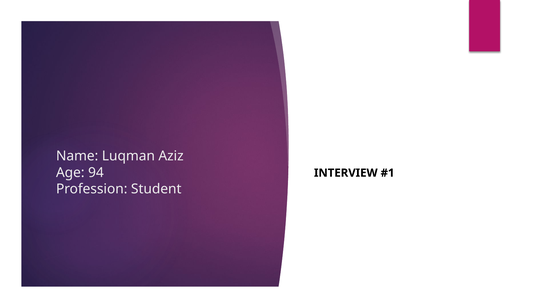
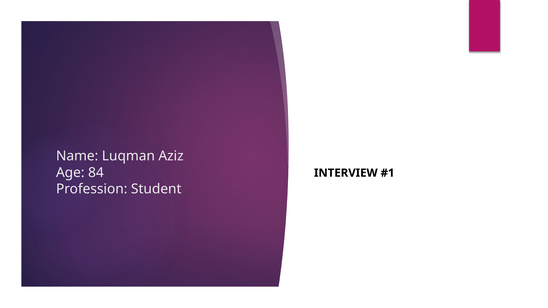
94: 94 -> 84
